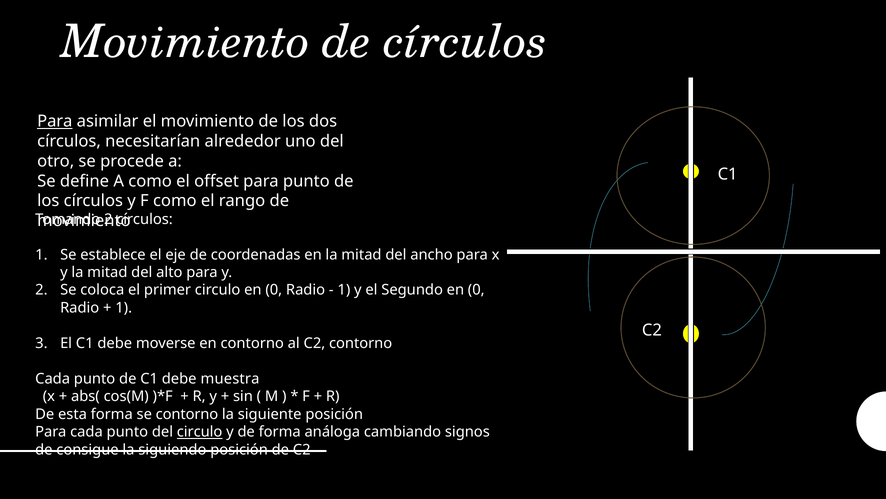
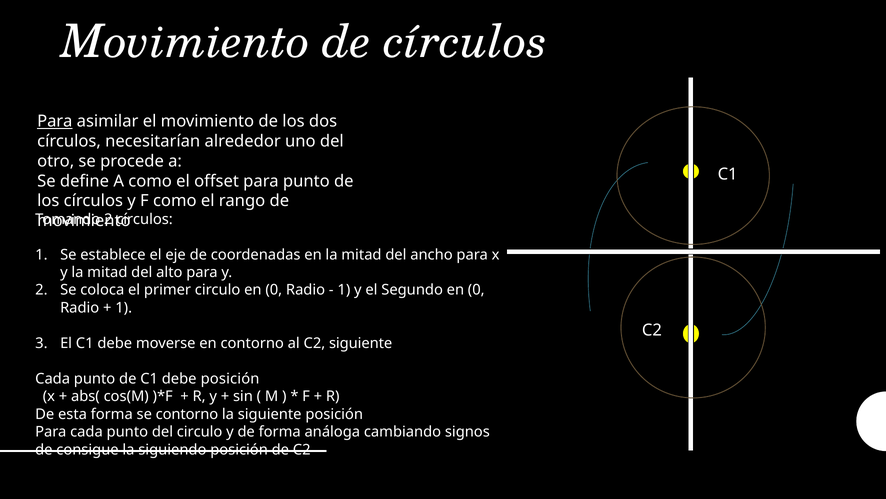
C2 contorno: contorno -> siguiente
debe muestra: muestra -> posición
circulo at (200, 431) underline: present -> none
